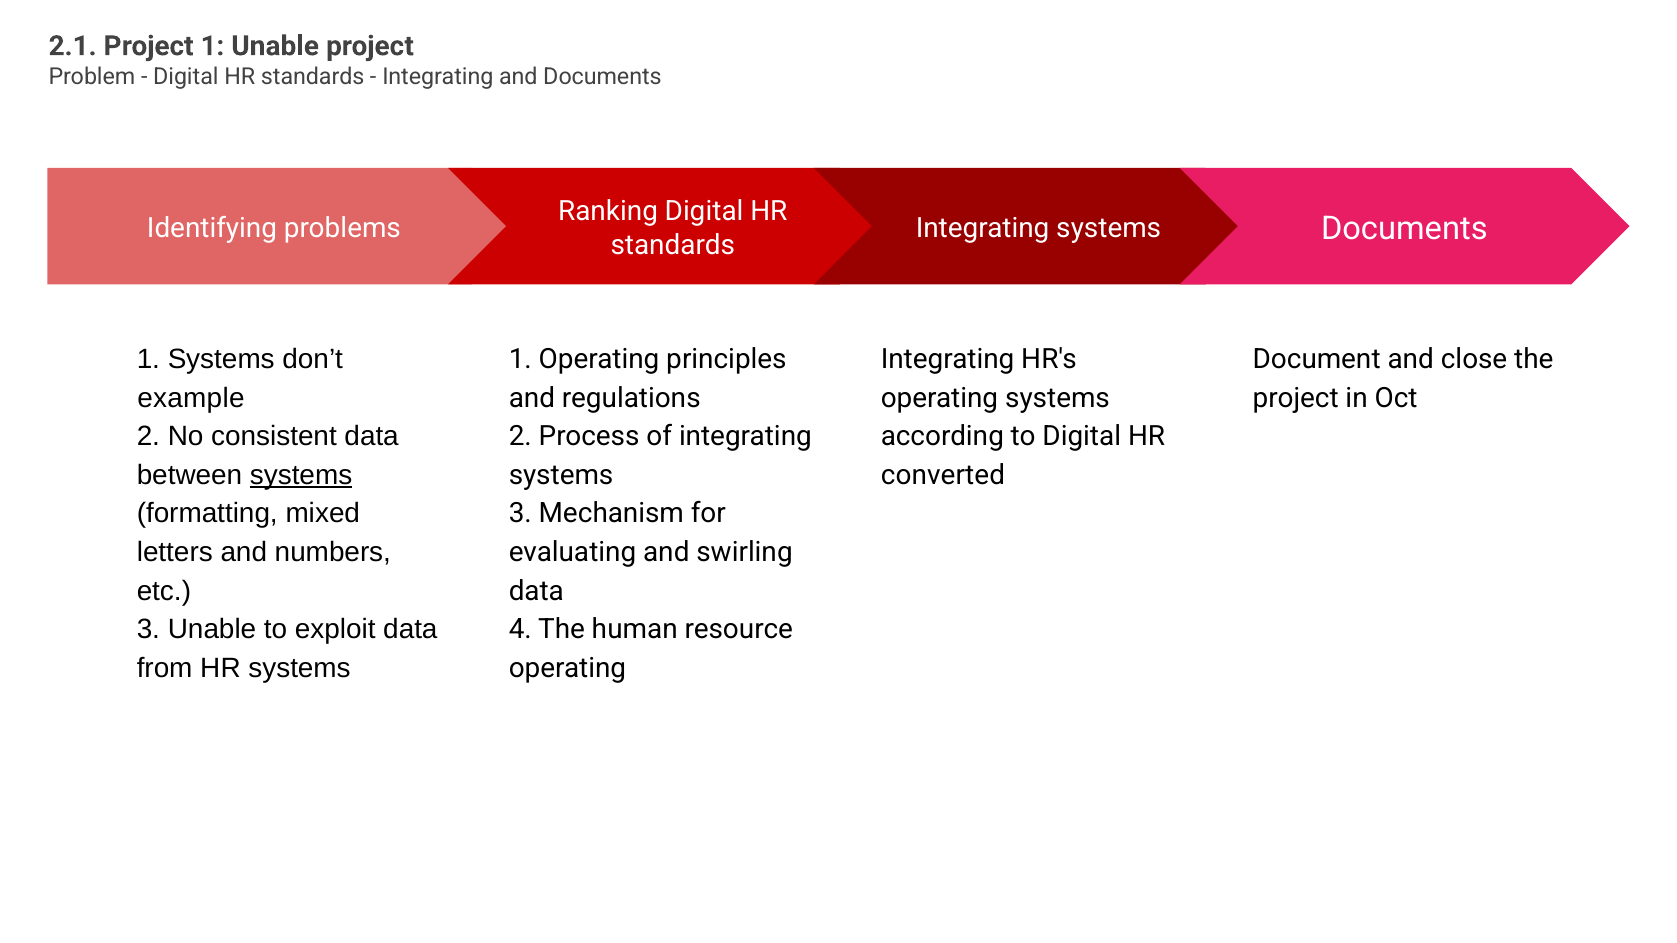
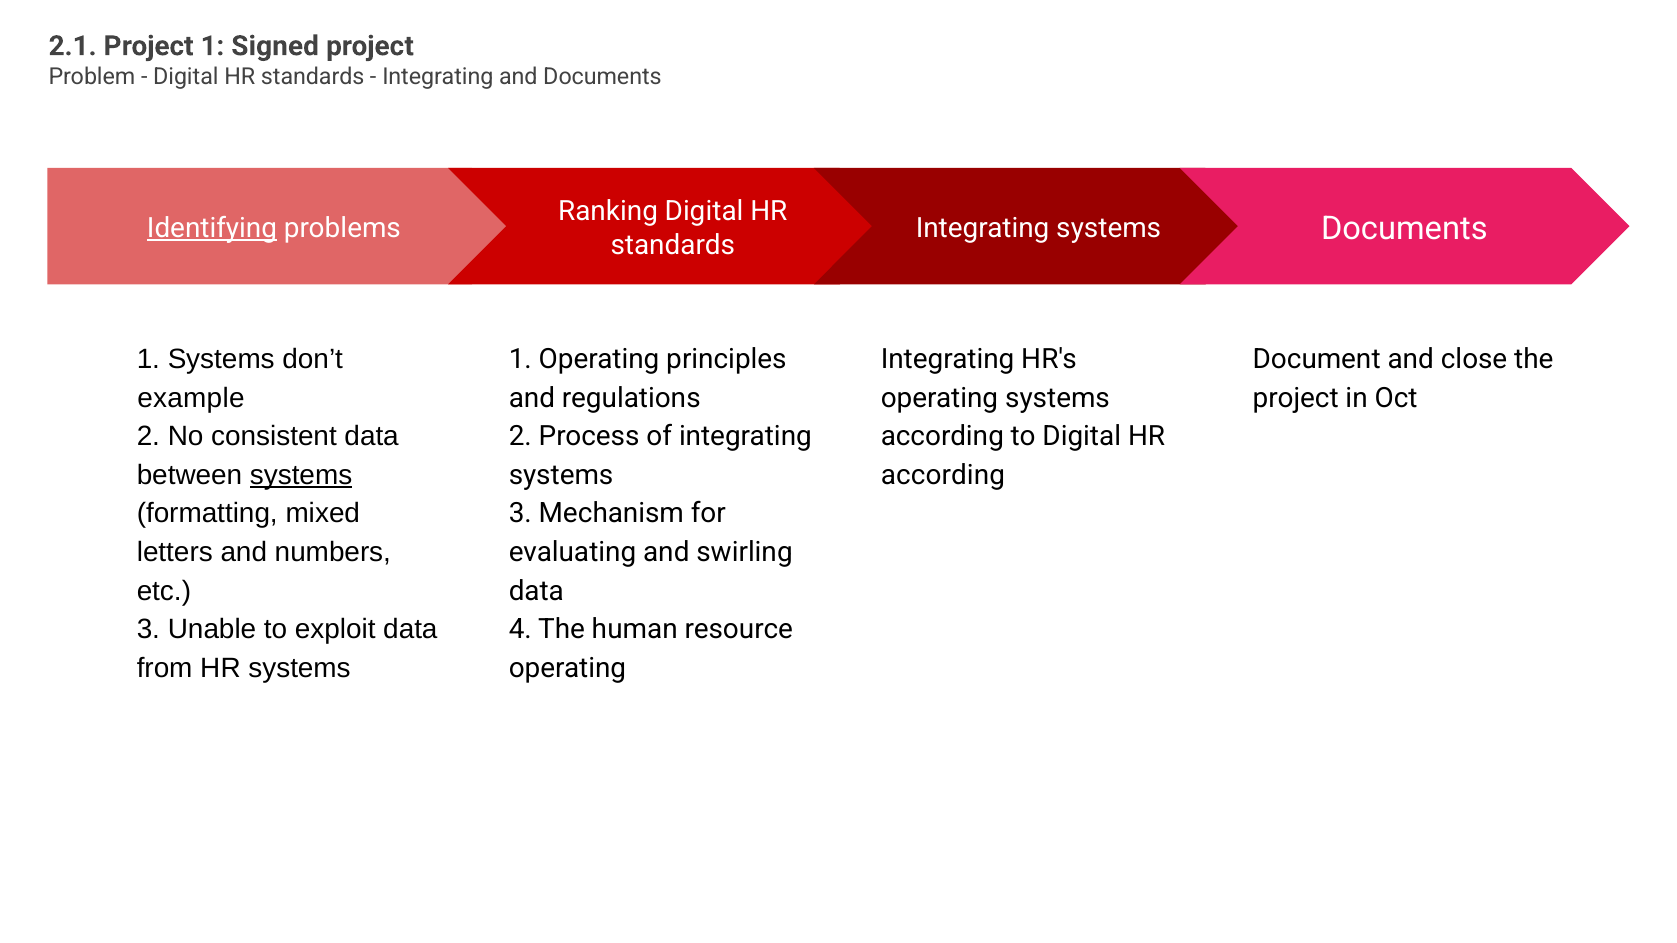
1 Unable: Unable -> Signed
Identifying underline: none -> present
converted at (943, 475): converted -> according
